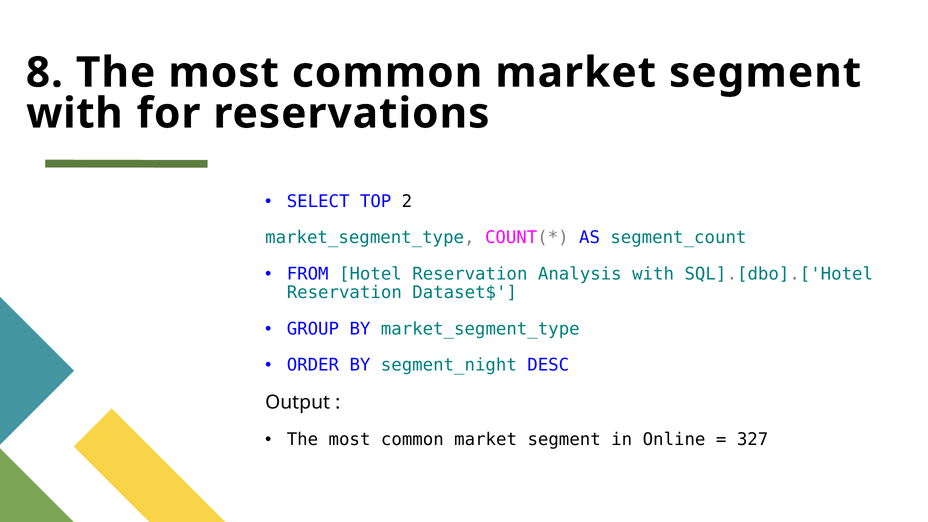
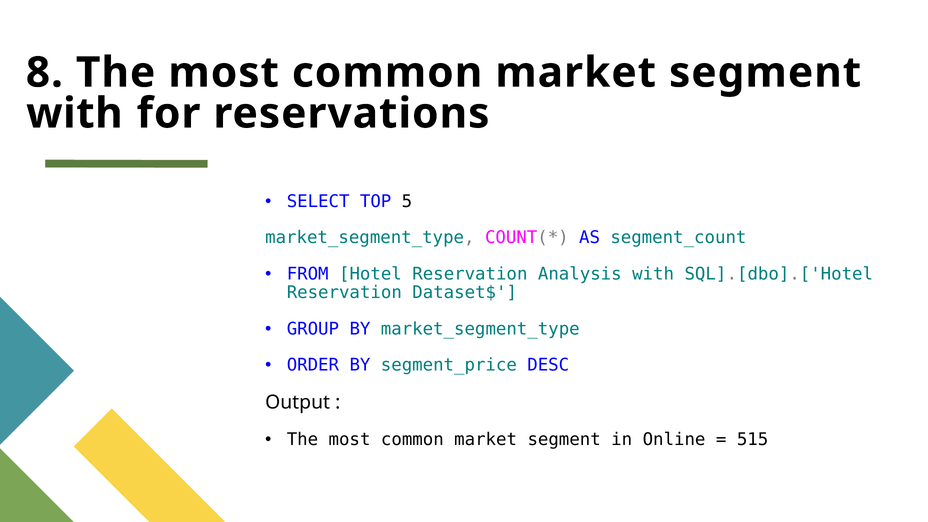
2: 2 -> 5
segment_night: segment_night -> segment_price
327: 327 -> 515
